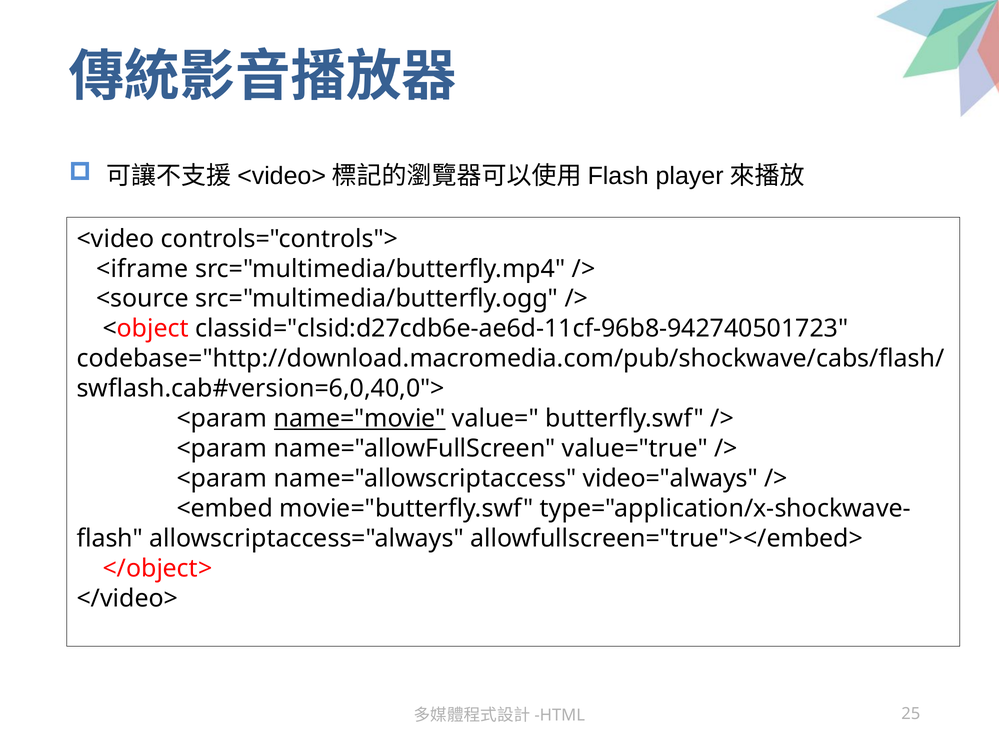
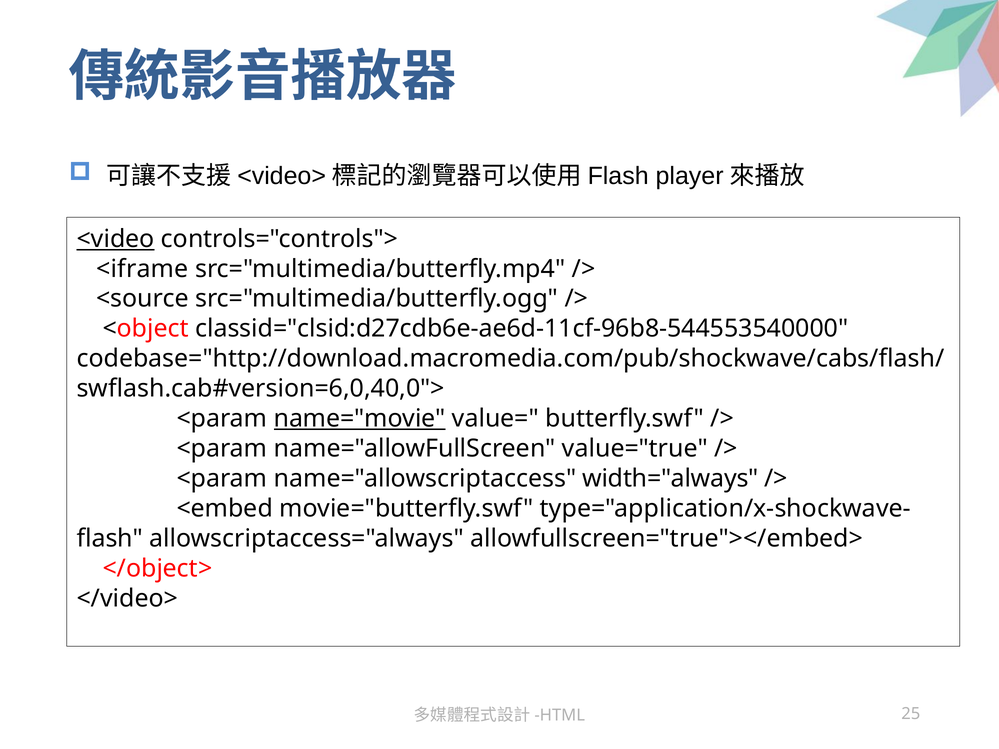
<video underline: none -> present
classid="clsid:d27cdb6e-ae6d-11cf-96b8-942740501723: classid="clsid:d27cdb6e-ae6d-11cf-96b8-942740501723 -> classid="clsid:d27cdb6e-ae6d-11cf-96b8-544553540000
video="always: video="always -> width="always
